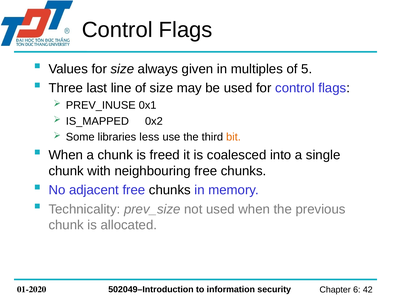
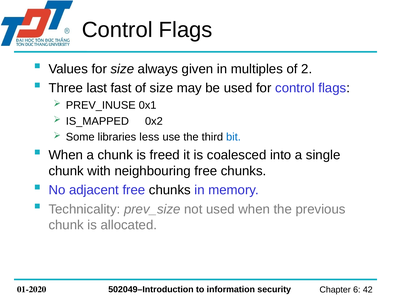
5: 5 -> 2
line: line -> fast
bit colour: orange -> blue
